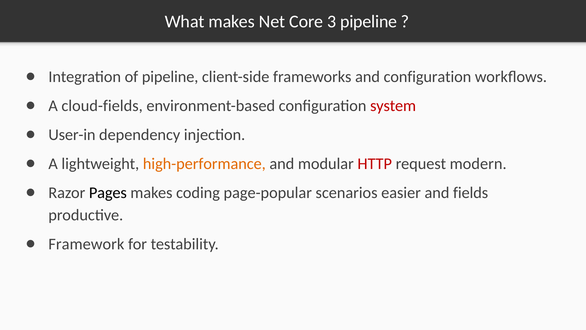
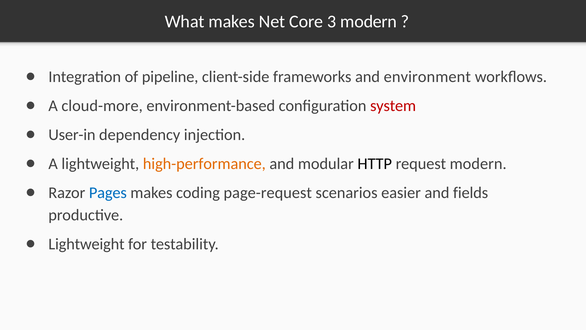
3 pipeline: pipeline -> modern
and configuration: configuration -> environment
cloud-fields: cloud-fields -> cloud-more
HTTP colour: red -> black
Pages colour: black -> blue
page-popular: page-popular -> page-request
Framework at (86, 244): Framework -> Lightweight
